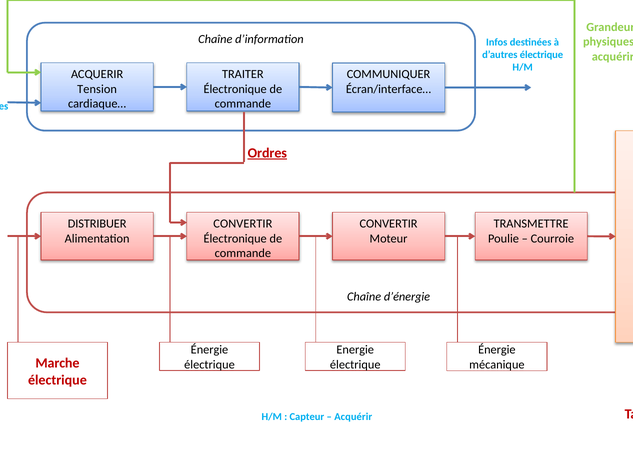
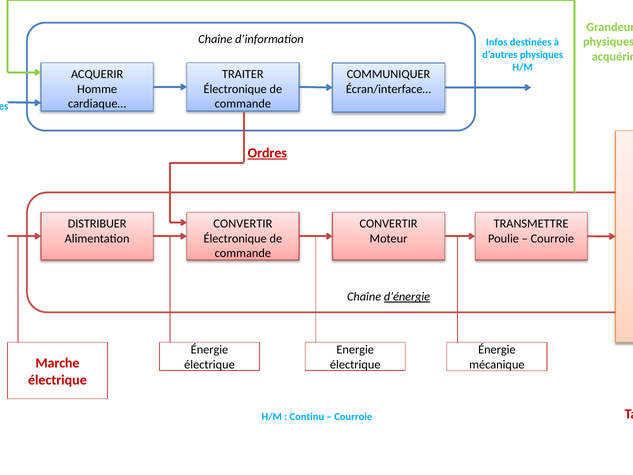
d’autres électrique: électrique -> physiques
Tension: Tension -> Homme
d’énergie underline: none -> present
Capteur: Capteur -> Continu
Acquérir at (353, 417): Acquérir -> Courroie
